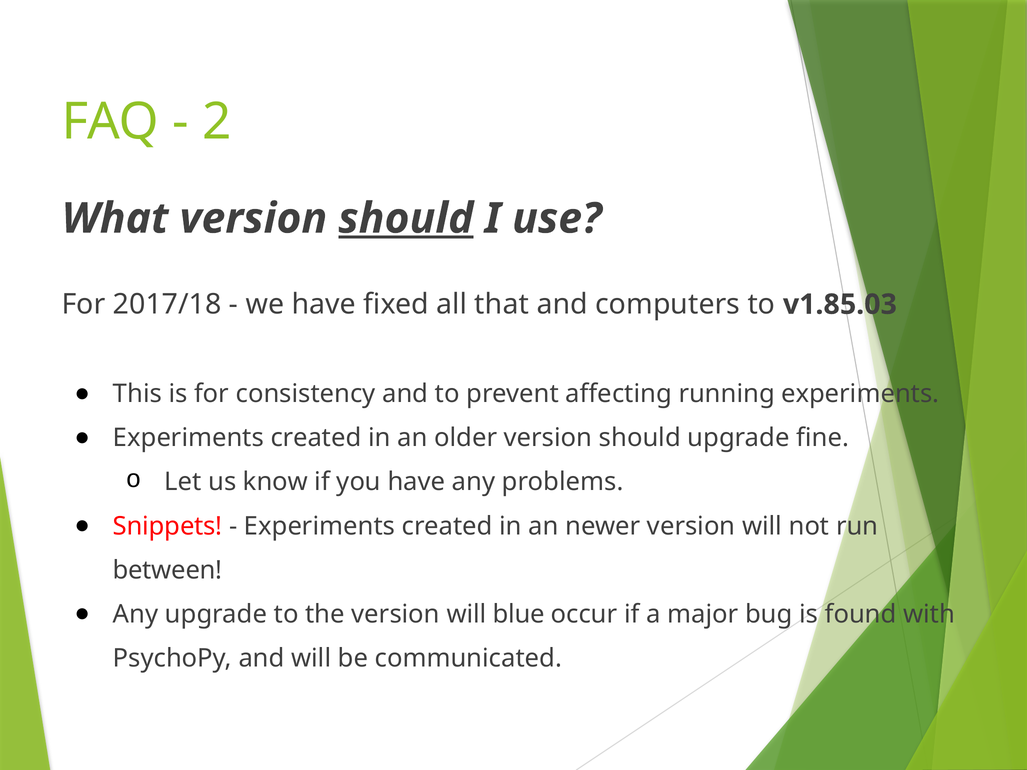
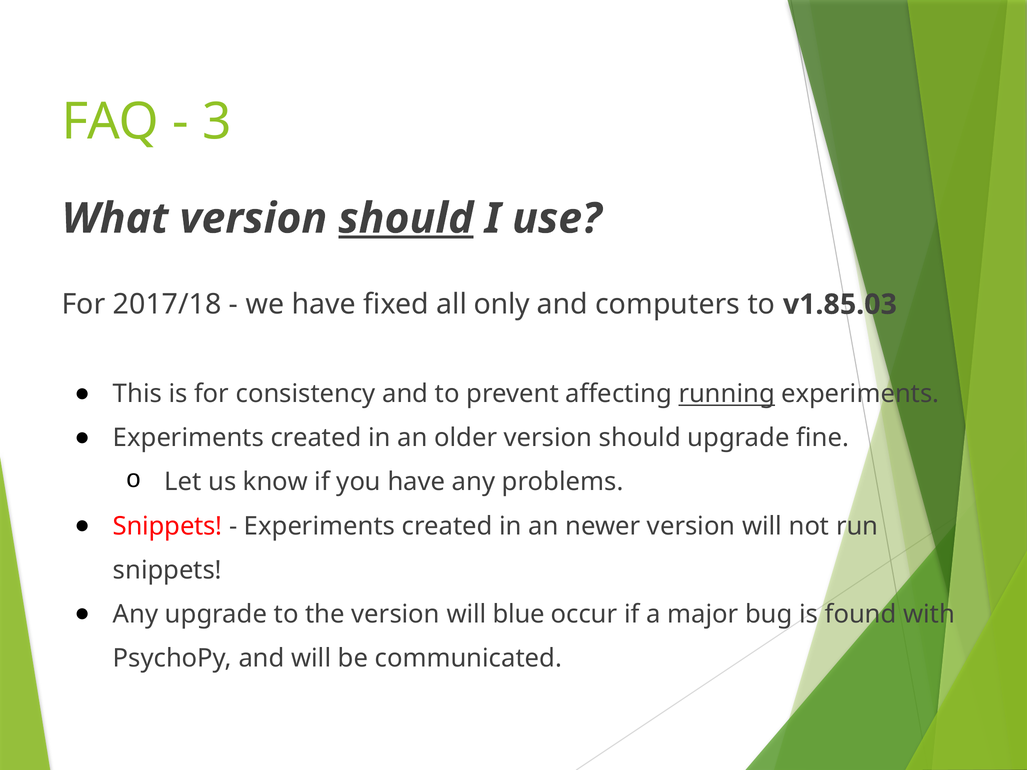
2: 2 -> 3
that: that -> only
running underline: none -> present
between at (167, 570): between -> snippets
